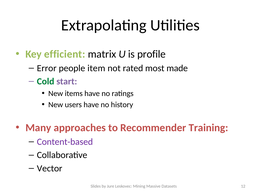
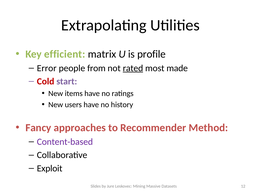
item: item -> from
rated underline: none -> present
Cold colour: green -> red
Many: Many -> Fancy
Training: Training -> Method
Vector: Vector -> Exploit
